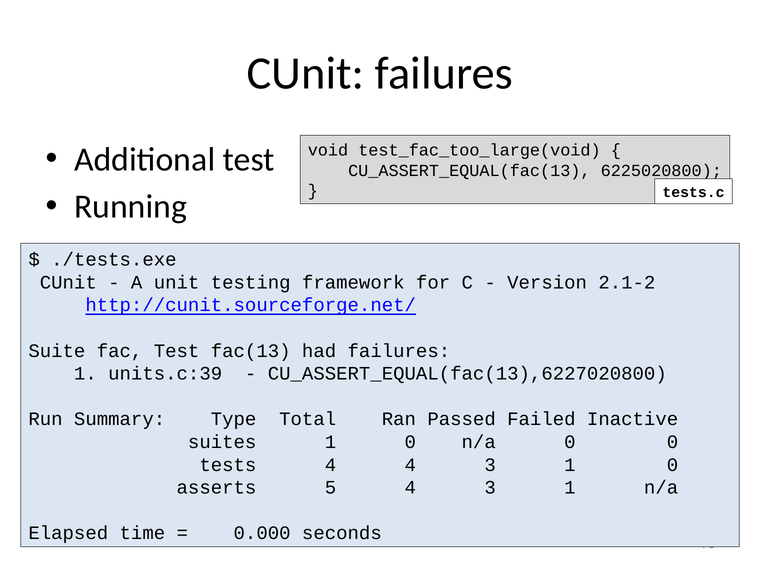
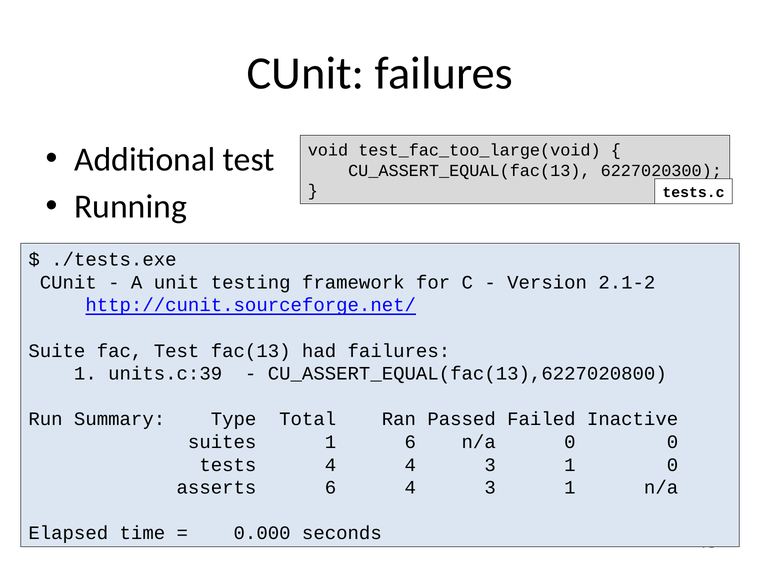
6225020800: 6225020800 -> 6227020300
suites 1 0: 0 -> 6
asserts 5: 5 -> 6
